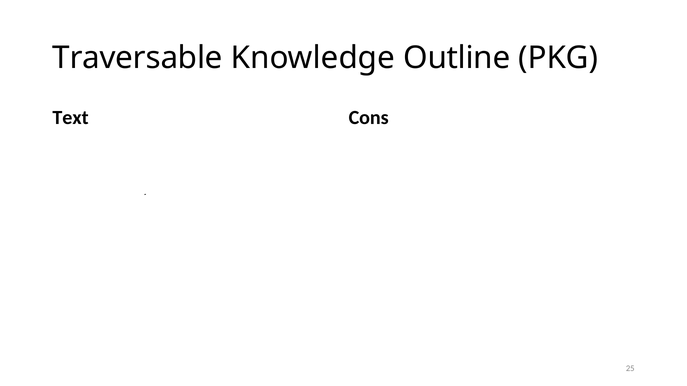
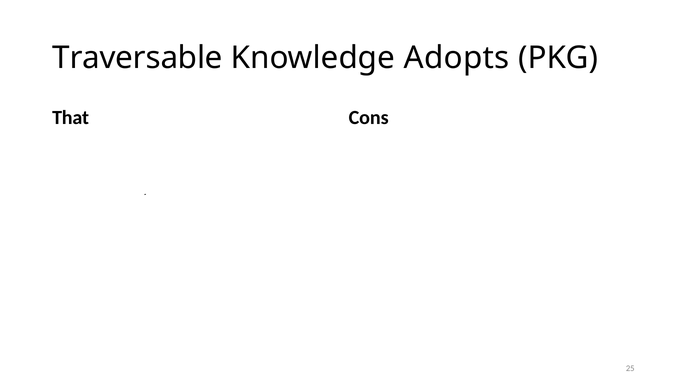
Outline: Outline -> Adopts
Text: Text -> That
